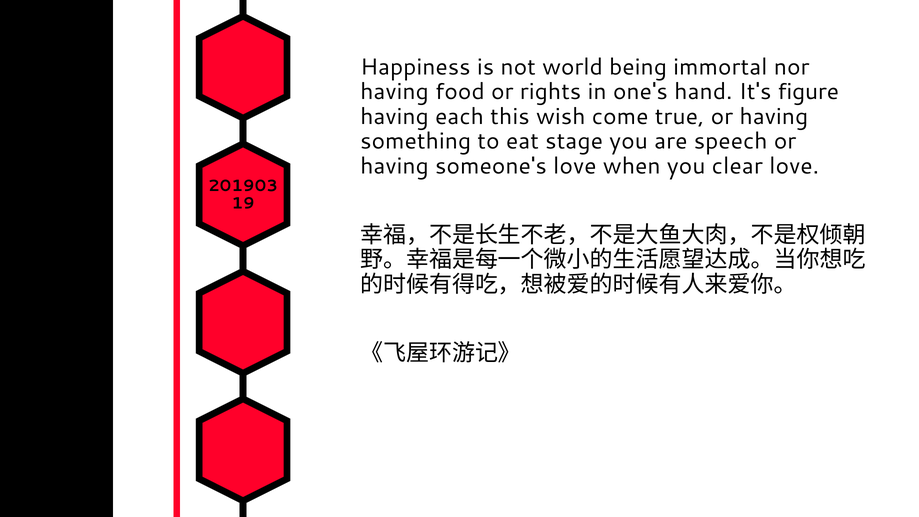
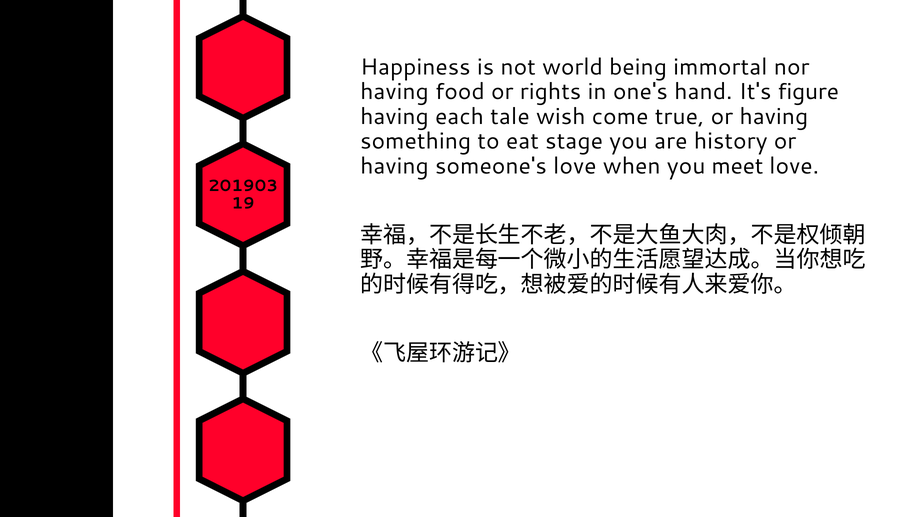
this: this -> tale
speech: speech -> history
clear: clear -> meet
